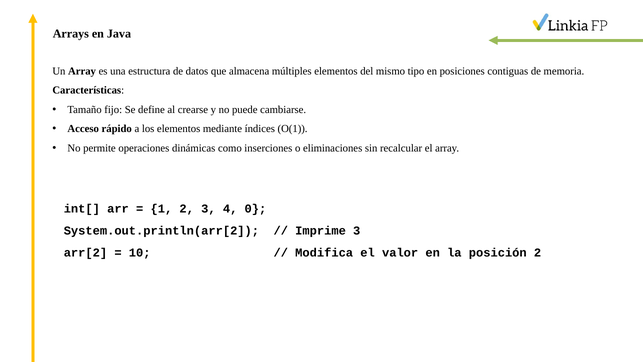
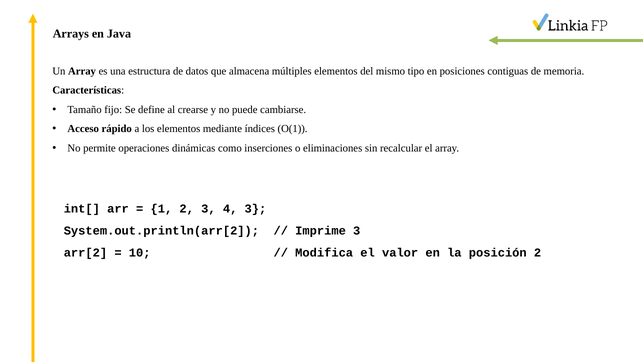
4 0: 0 -> 3
